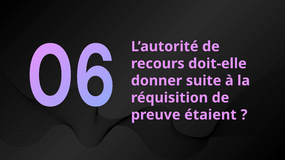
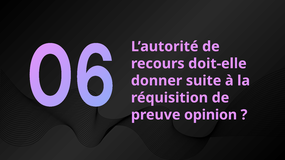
étaient: étaient -> opinion
